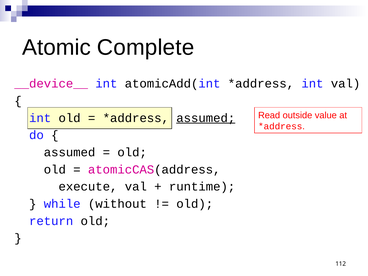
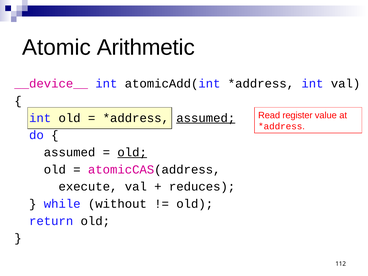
Complete: Complete -> Arithmetic
outside: outside -> register
old at (132, 152) underline: none -> present
runtime: runtime -> reduces
